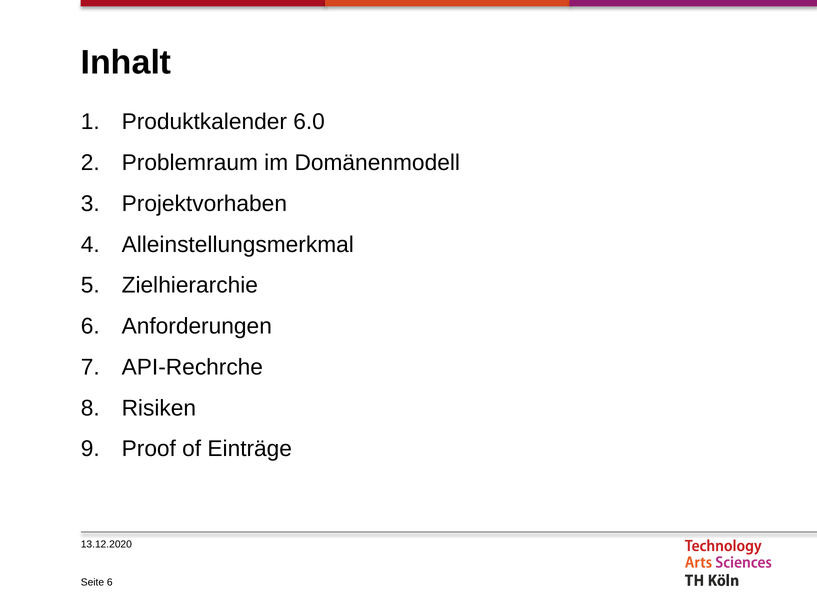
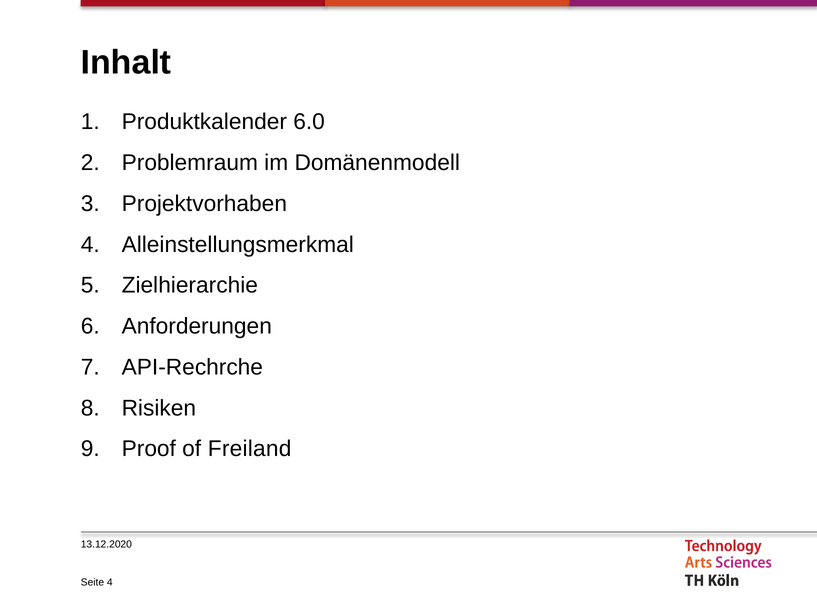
Einträge: Einträge -> Freiland
Seite 6: 6 -> 4
